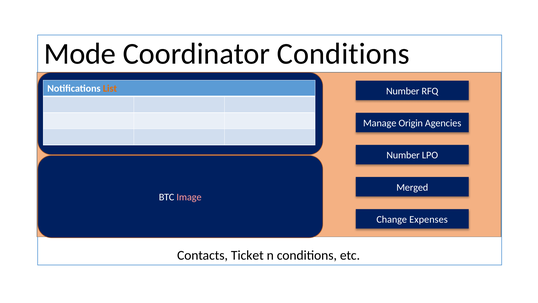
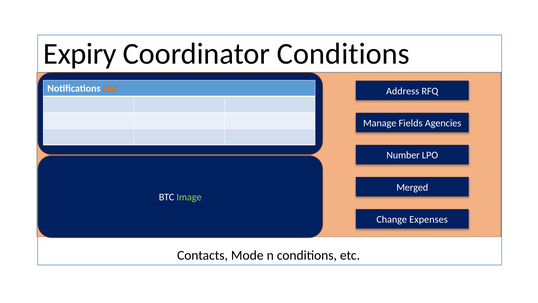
Mode: Mode -> Expiry
Number at (403, 91): Number -> Address
Origin: Origin -> Fields
Image colour: pink -> light green
Ticket: Ticket -> Mode
